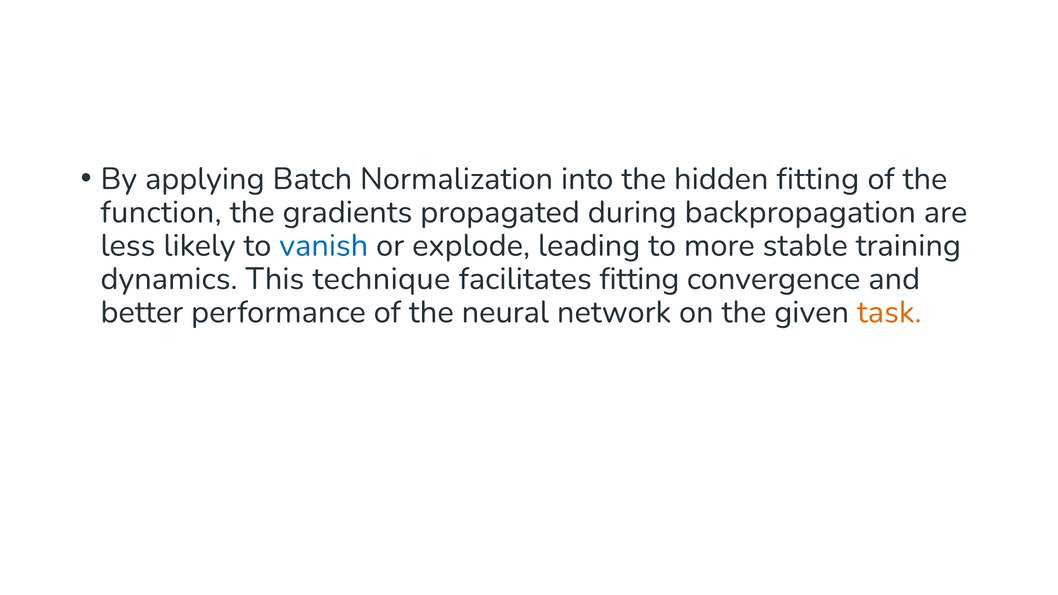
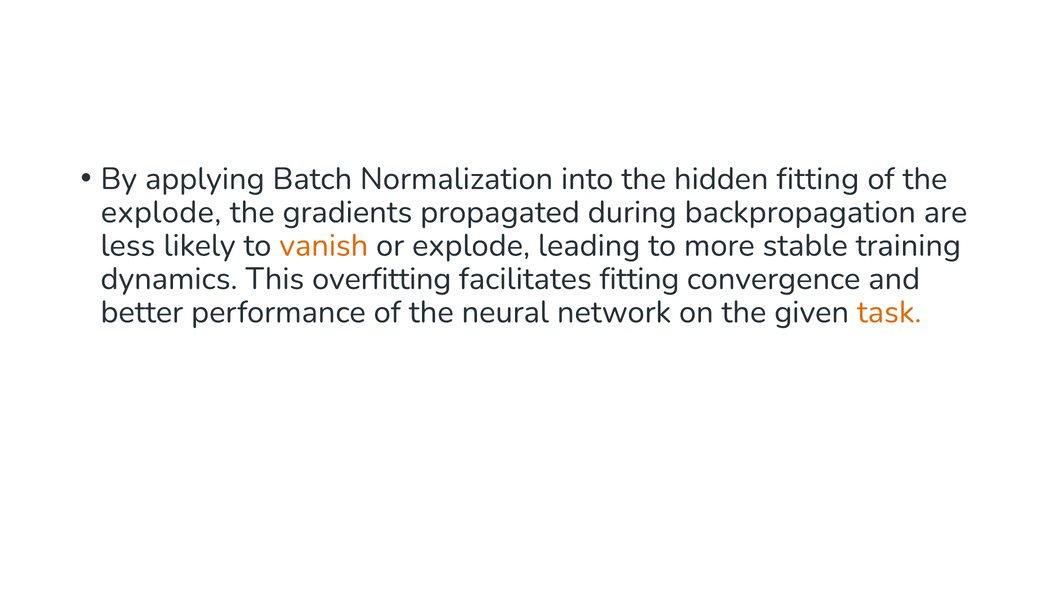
function at (161, 212): function -> explode
vanish colour: blue -> orange
technique: technique -> overfitting
